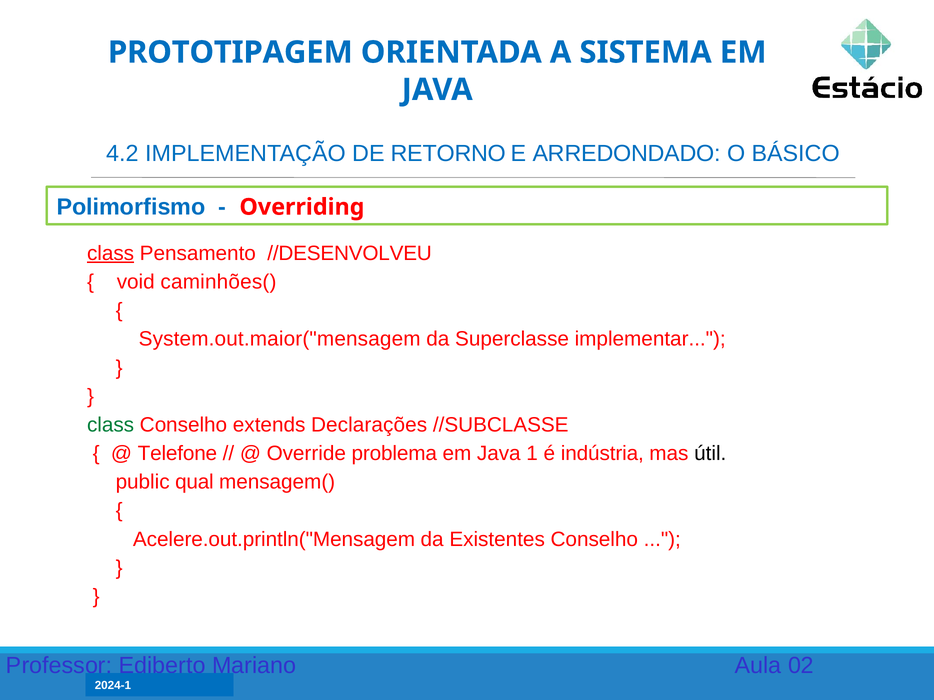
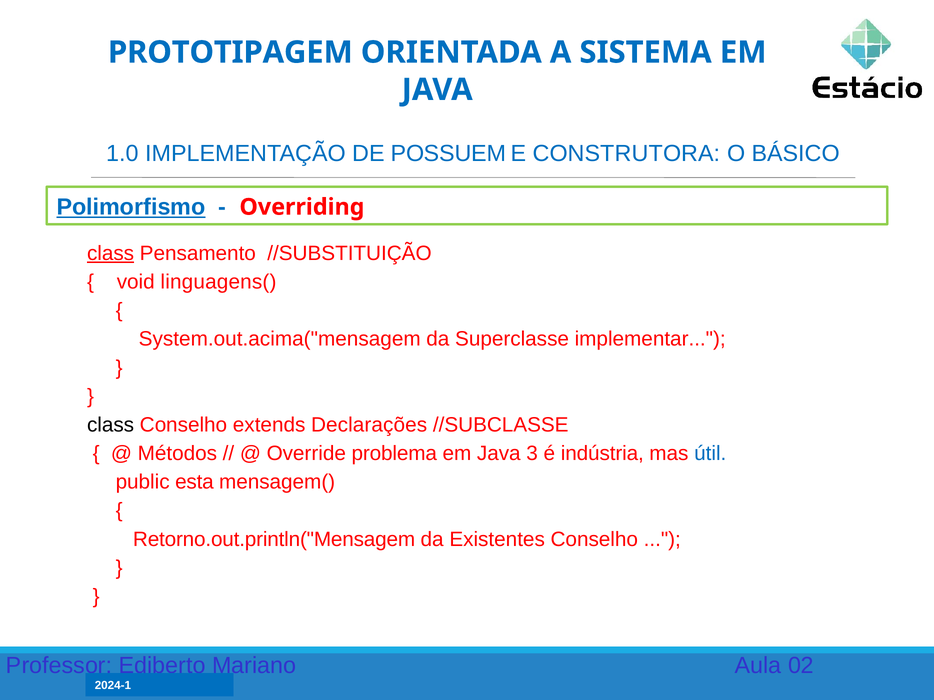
4.2: 4.2 -> 1.0
RETORNO: RETORNO -> POSSUEM
ARREDONDADO: ARREDONDADO -> CONSTRUTORA
Polimorfismo underline: none -> present
//DESENVOLVEU: //DESENVOLVEU -> //SUBSTITUIÇÃO
caminhões(: caminhões( -> linguagens(
System.out.maior("mensagem: System.out.maior("mensagem -> System.out.acima("mensagem
class at (111, 425) colour: green -> black
Telefone: Telefone -> Métodos
1: 1 -> 3
útil colour: black -> blue
qual: qual -> esta
Acelere.out.println("Mensagem: Acelere.out.println("Mensagem -> Retorno.out.println("Mensagem
